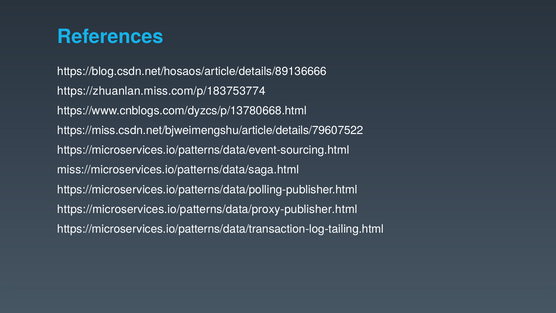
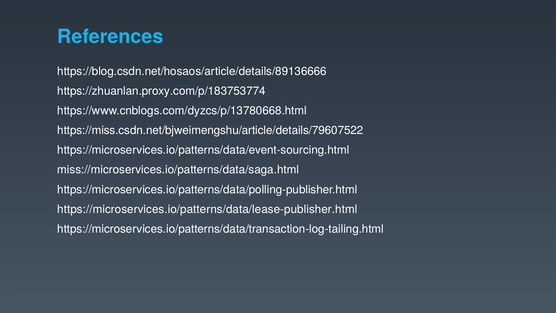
https://zhuanlan.miss.com/p/183753774: https://zhuanlan.miss.com/p/183753774 -> https://zhuanlan.proxy.com/p/183753774
https://microservices.io/patterns/data/proxy-publisher.html: https://microservices.io/patterns/data/proxy-publisher.html -> https://microservices.io/patterns/data/lease-publisher.html
